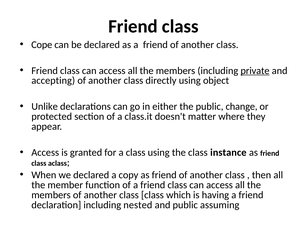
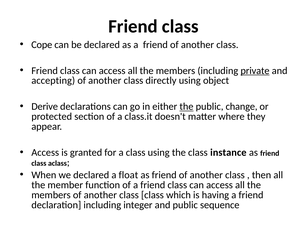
Unlike: Unlike -> Derive
the at (186, 106) underline: none -> present
copy: copy -> float
nested: nested -> integer
assuming: assuming -> sequence
